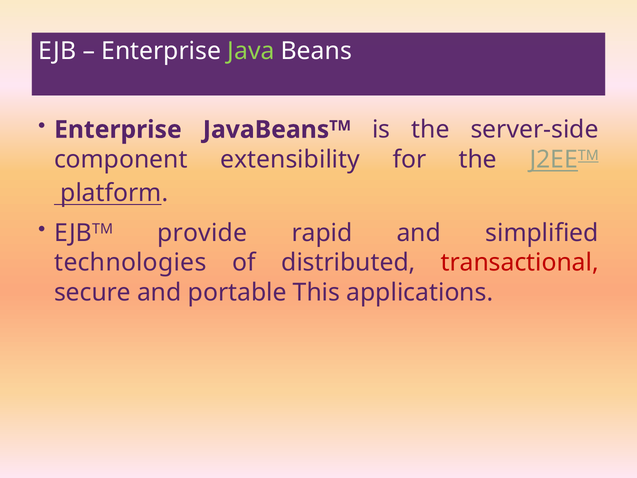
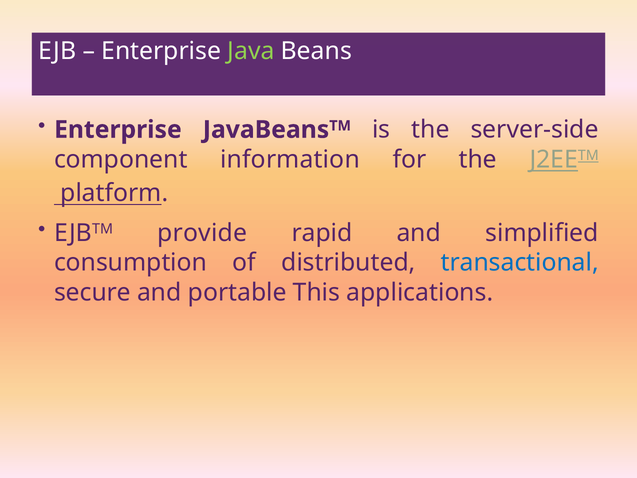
extensibility: extensibility -> information
technologies: technologies -> consumption
transactional colour: red -> blue
